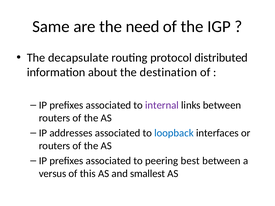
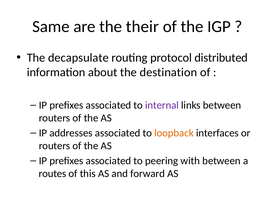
need: need -> their
loopback colour: blue -> orange
best: best -> with
versus: versus -> routes
smallest: smallest -> forward
